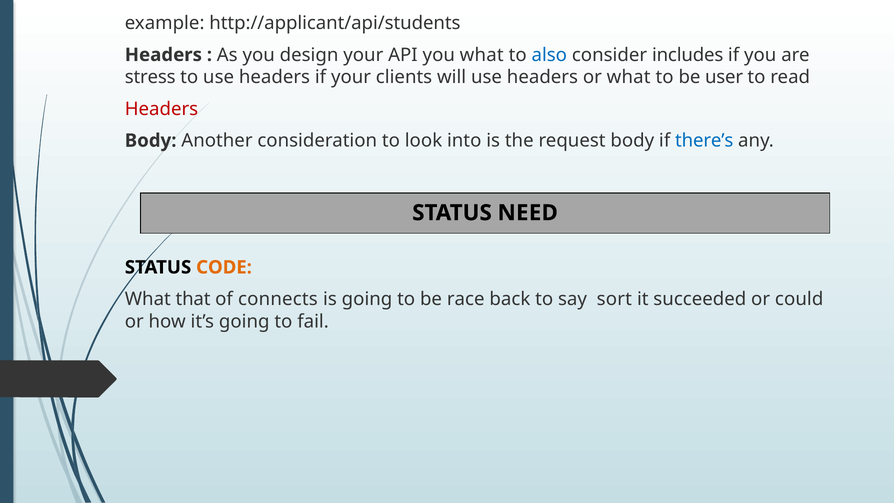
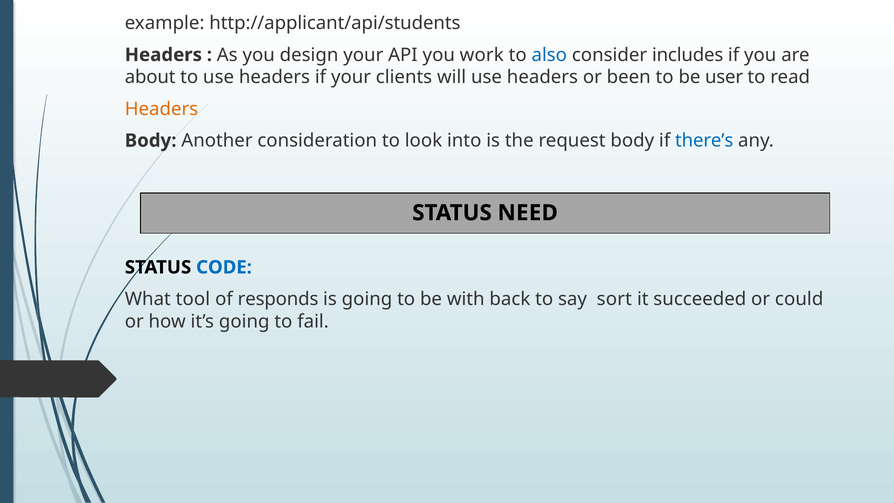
you what: what -> work
stress: stress -> about
or what: what -> been
Headers at (161, 109) colour: red -> orange
CODE colour: orange -> blue
that: that -> tool
connects: connects -> responds
race: race -> with
